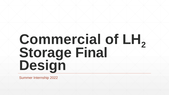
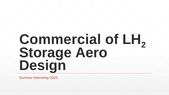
Final: Final -> Aero
